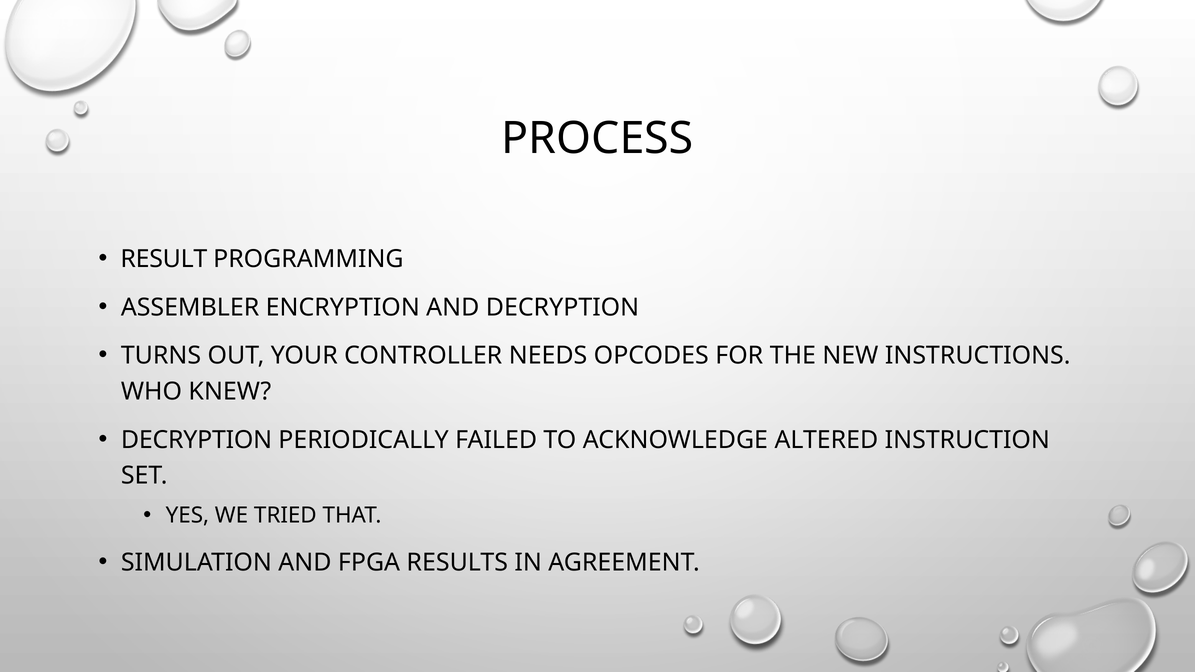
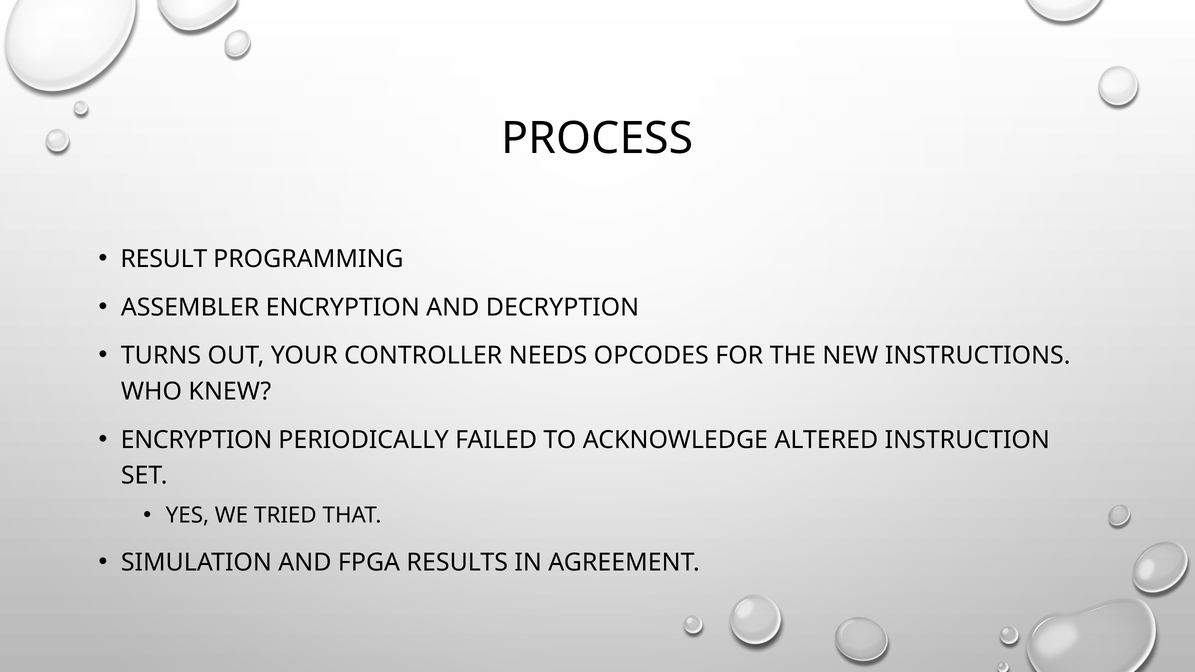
DECRYPTION at (197, 440): DECRYPTION -> ENCRYPTION
